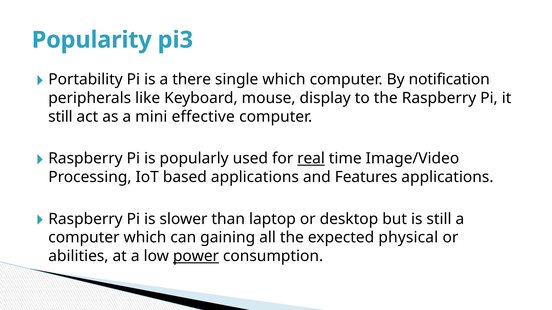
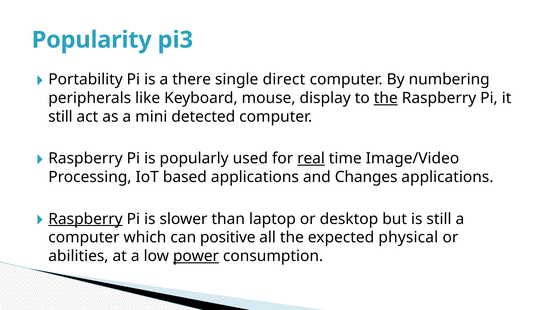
single which: which -> direct
notification: notification -> numbering
the at (386, 98) underline: none -> present
effective: effective -> detected
Features: Features -> Changes
Raspberry at (85, 219) underline: none -> present
gaining: gaining -> positive
